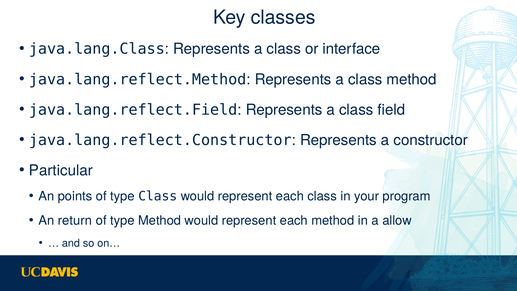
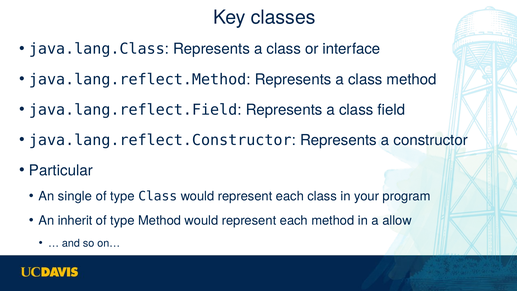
points: points -> single
return: return -> inherit
